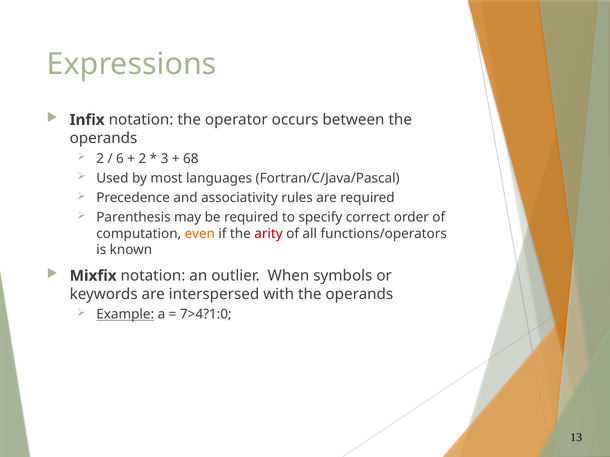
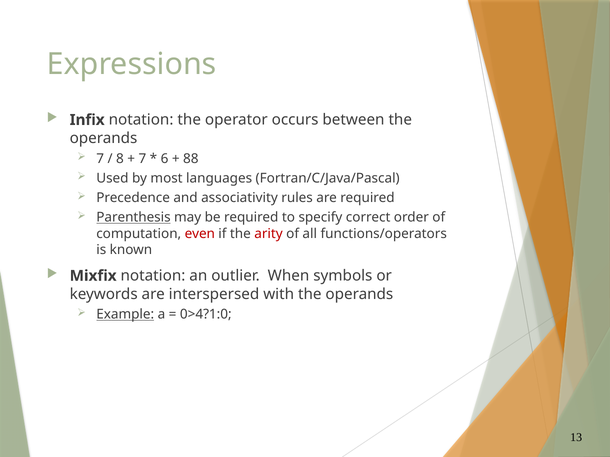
2 at (100, 159): 2 -> 7
6: 6 -> 8
2 at (142, 159): 2 -> 7
3: 3 -> 6
68: 68 -> 88
Parenthesis underline: none -> present
even colour: orange -> red
7>4?1:0: 7>4?1:0 -> 0>4?1:0
